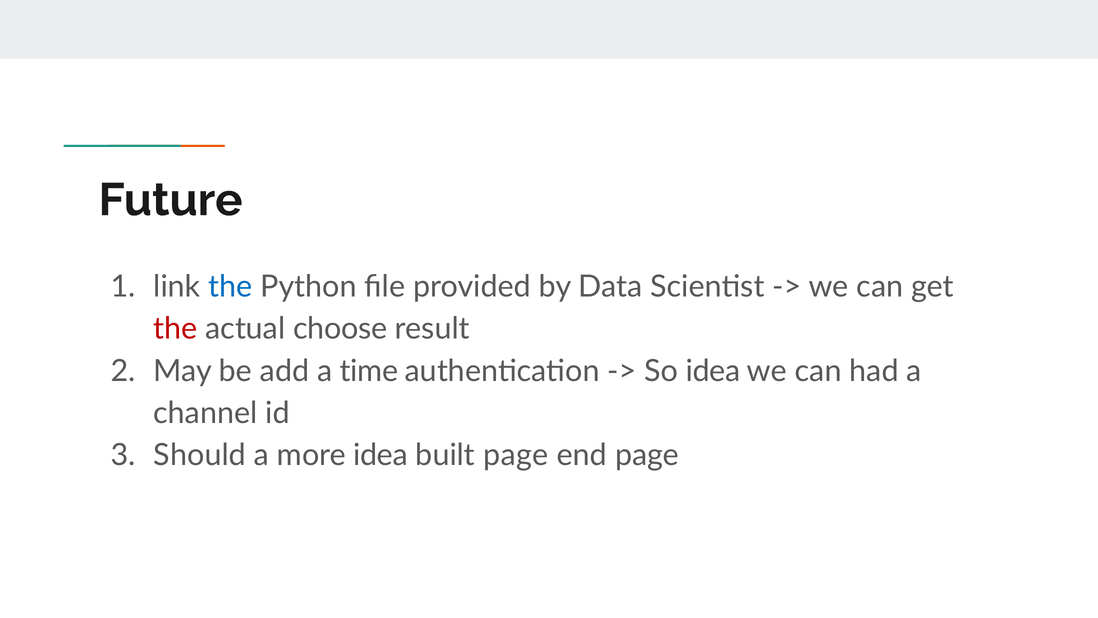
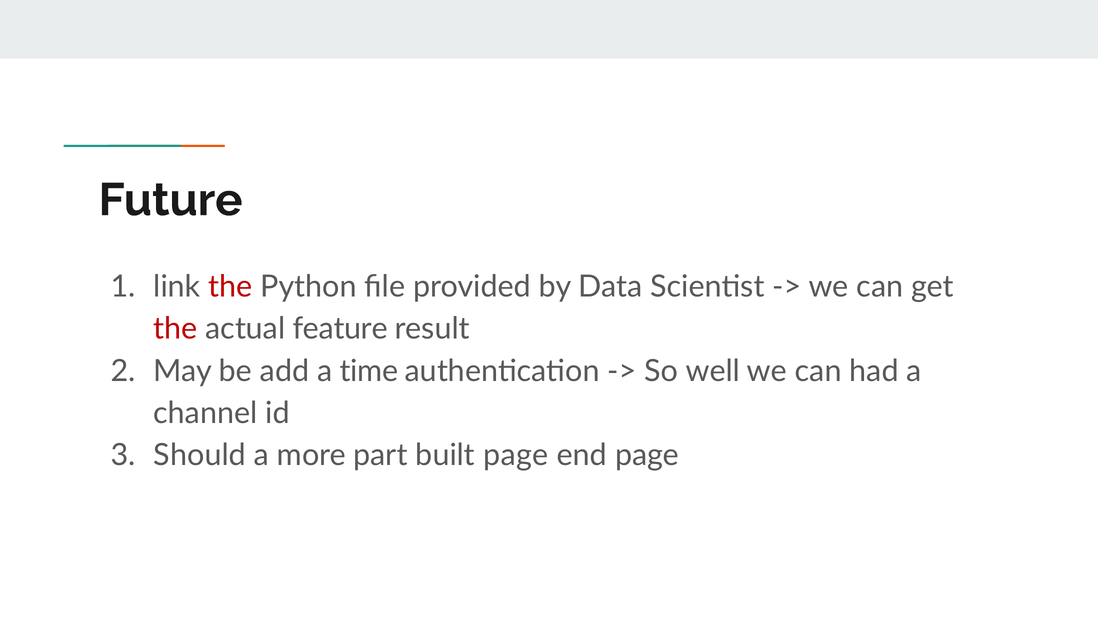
the at (230, 287) colour: blue -> red
choose: choose -> feature
So idea: idea -> well
more idea: idea -> part
